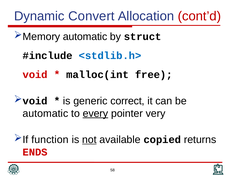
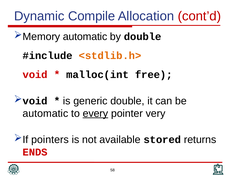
Convert: Convert -> Compile
by struct: struct -> double
<stdlib.h> colour: blue -> orange
generic correct: correct -> double
function: function -> pointers
not underline: present -> none
copied: copied -> stored
